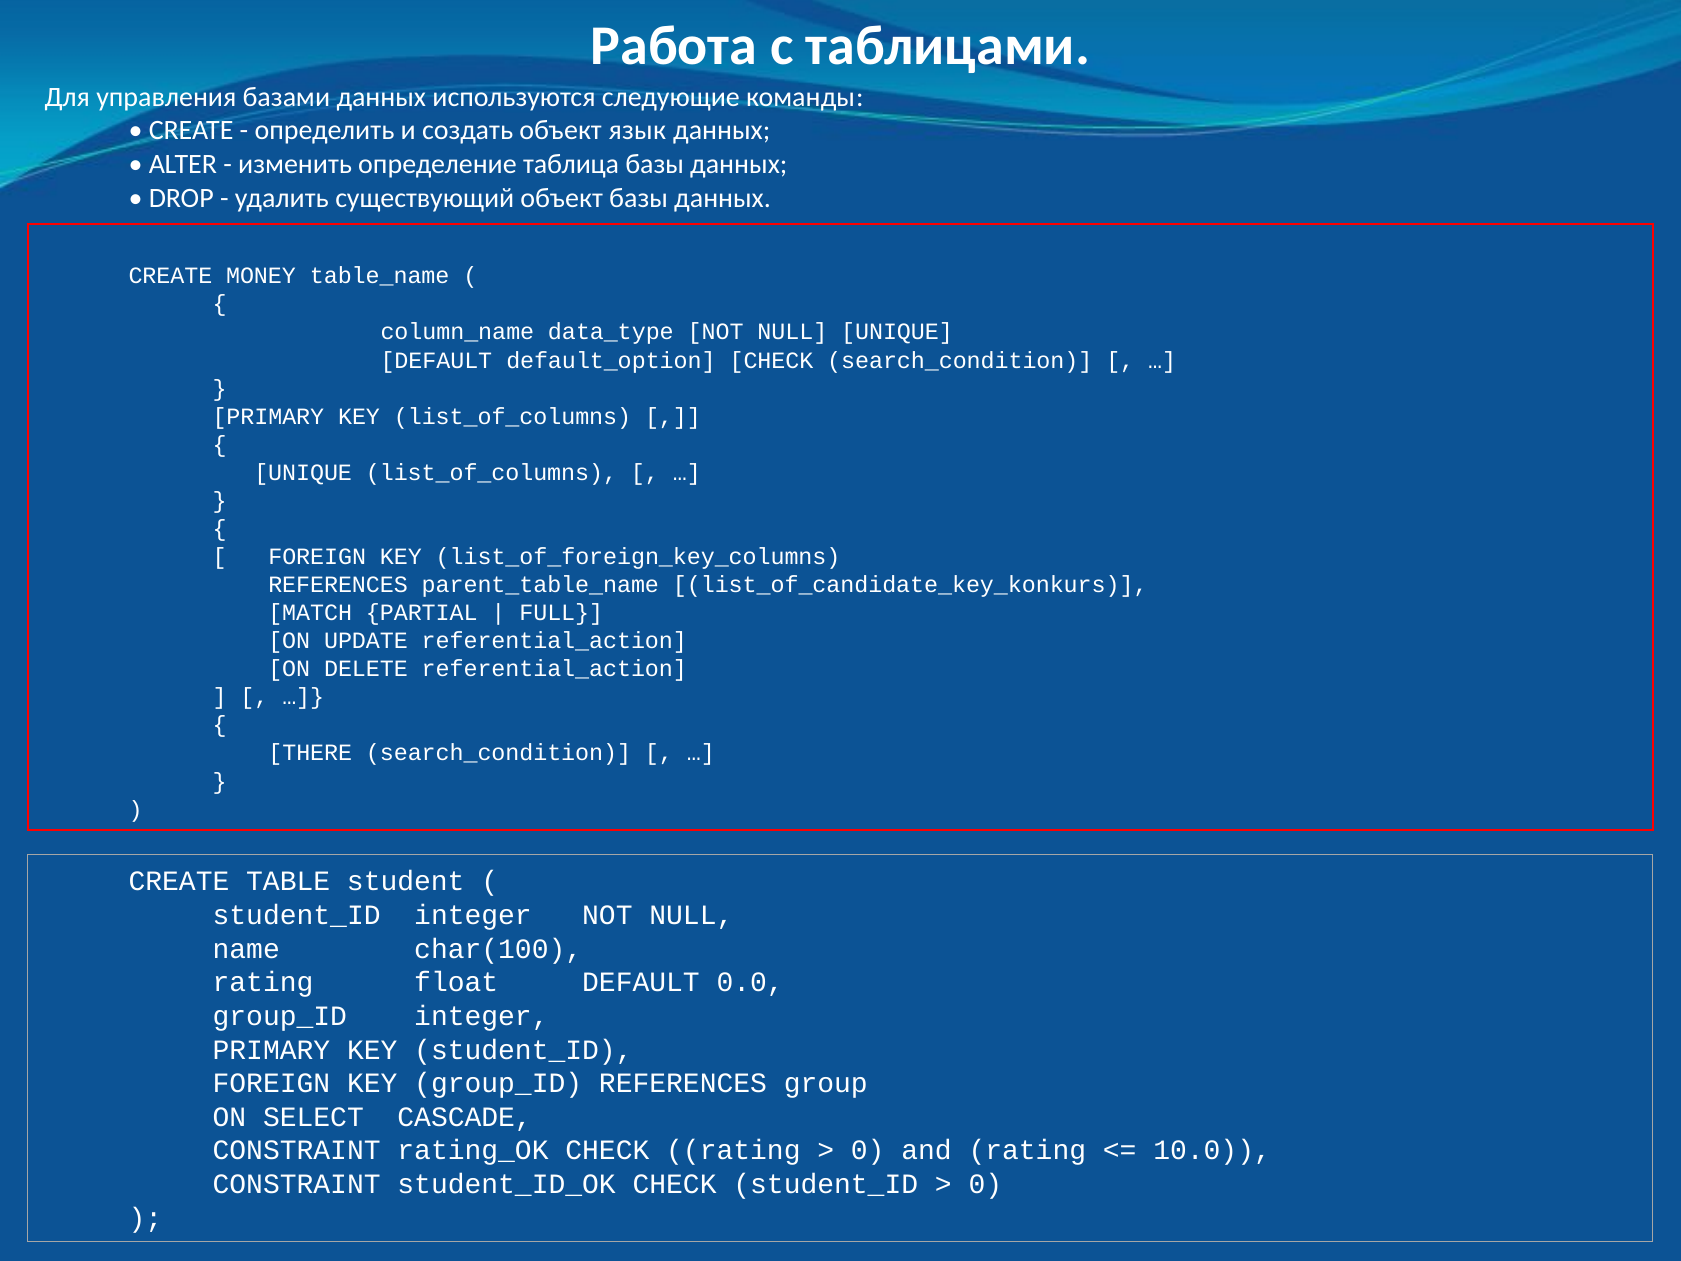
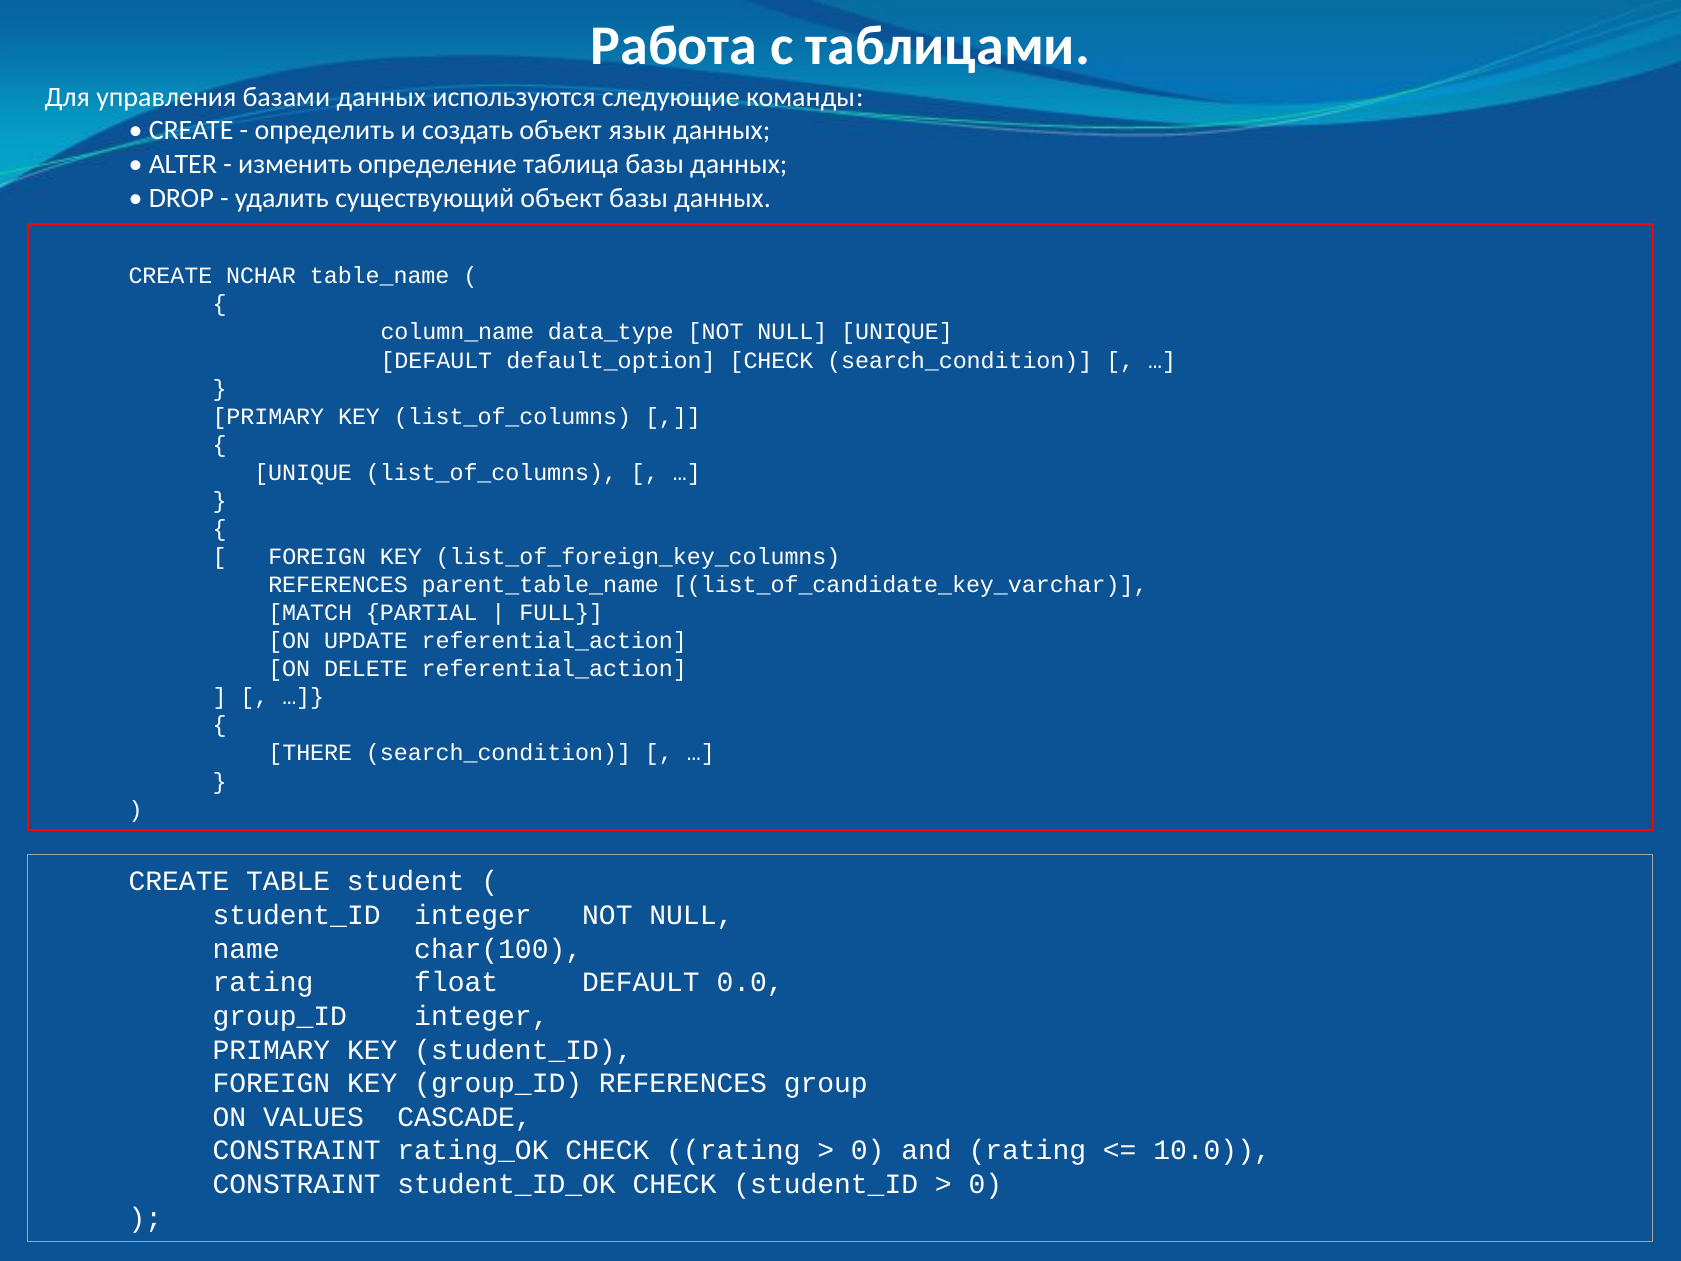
MONEY: MONEY -> NCHAR
list_of_candidate_key_konkurs: list_of_candidate_key_konkurs -> list_of_candidate_key_varchar
SELECT: SELECT -> VALUES
